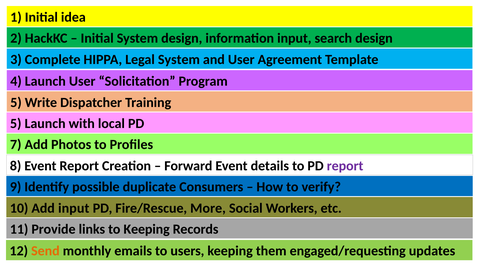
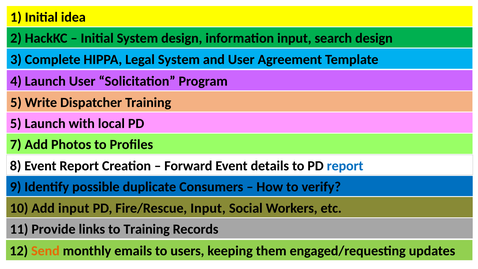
report at (345, 166) colour: purple -> blue
Fire/Rescue More: More -> Input
to Keeping: Keeping -> Training
